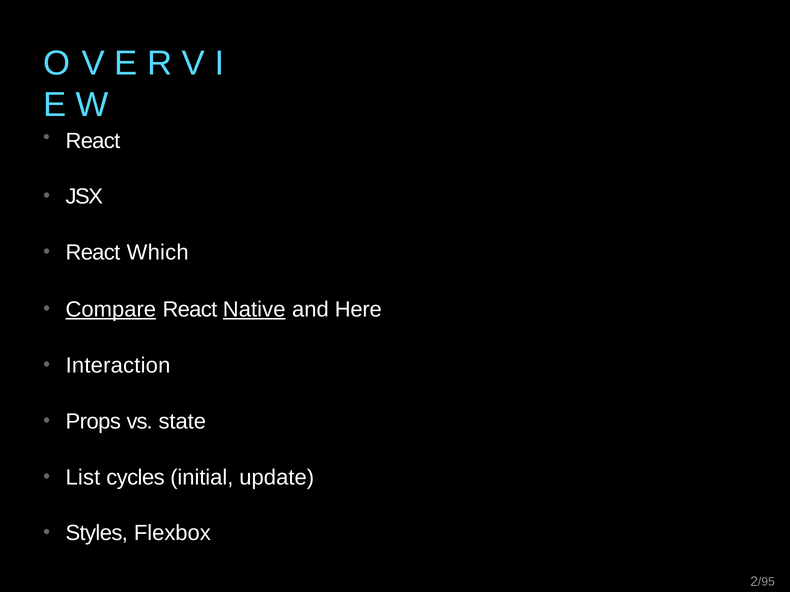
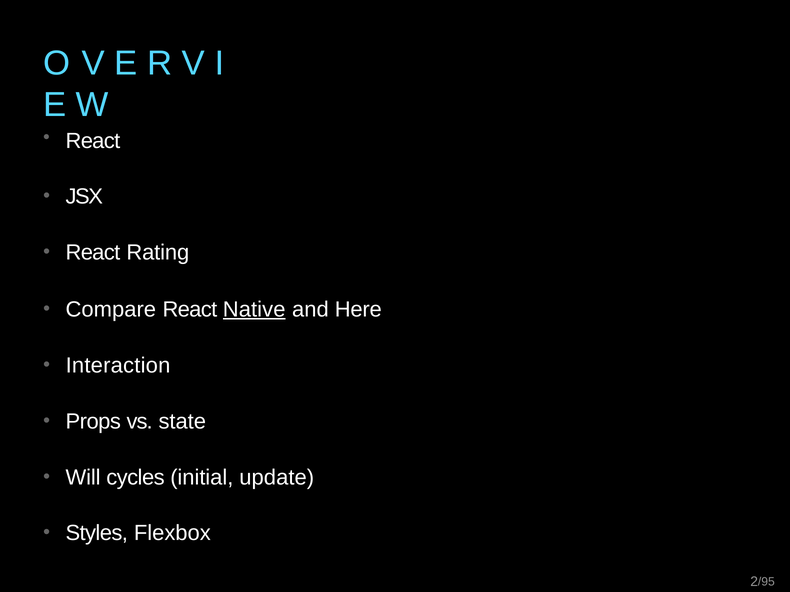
Which: Which -> Rating
Compare underline: present -> none
List: List -> Will
